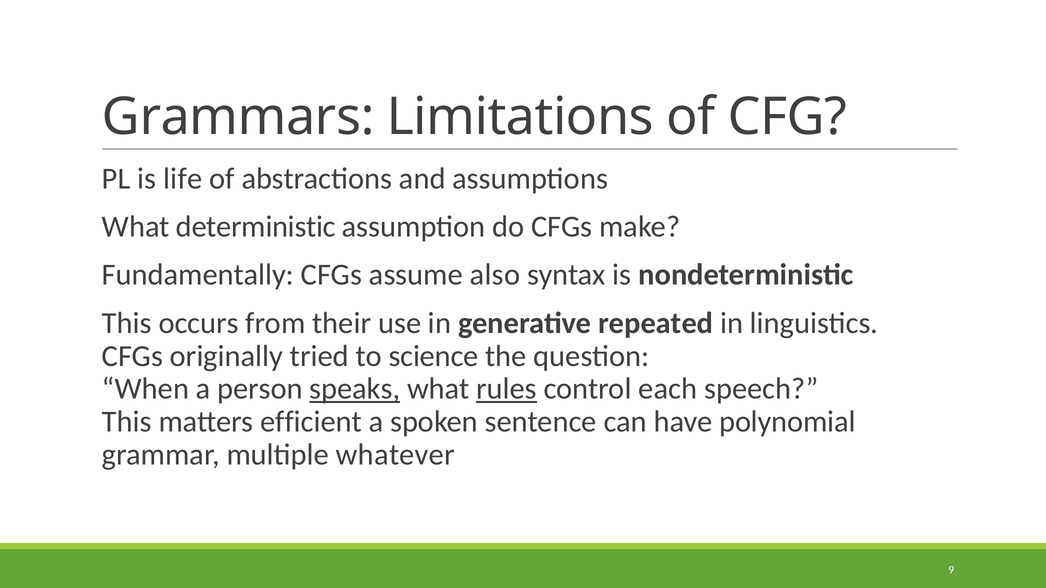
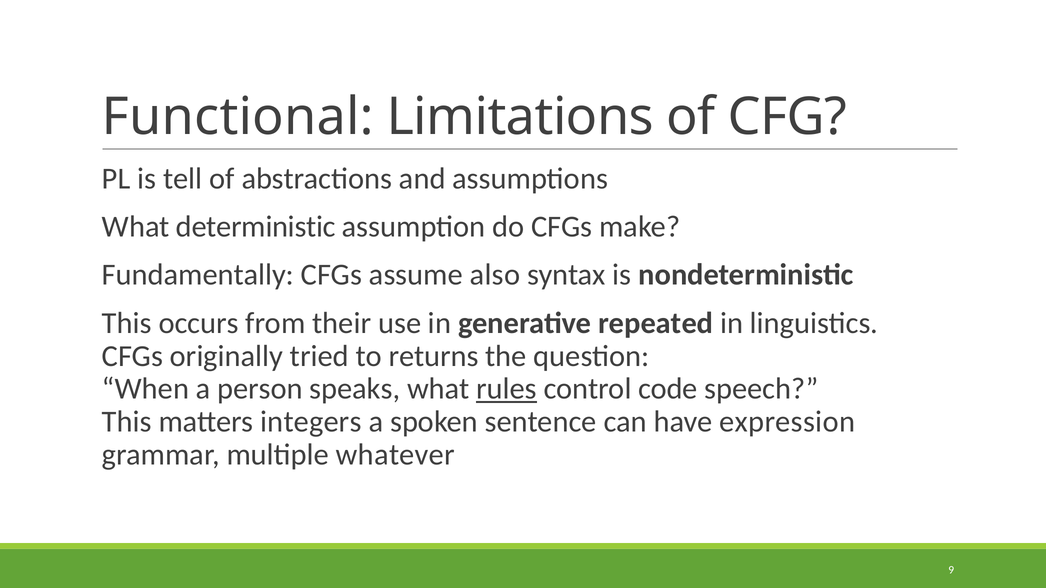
Grammars: Grammars -> Functional
life: life -> tell
science: science -> returns
speaks underline: present -> none
each: each -> code
efficient: efficient -> integers
polynomial: polynomial -> expression
